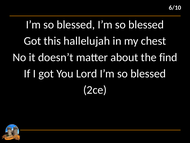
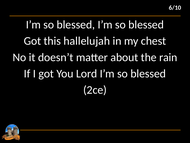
find: find -> rain
